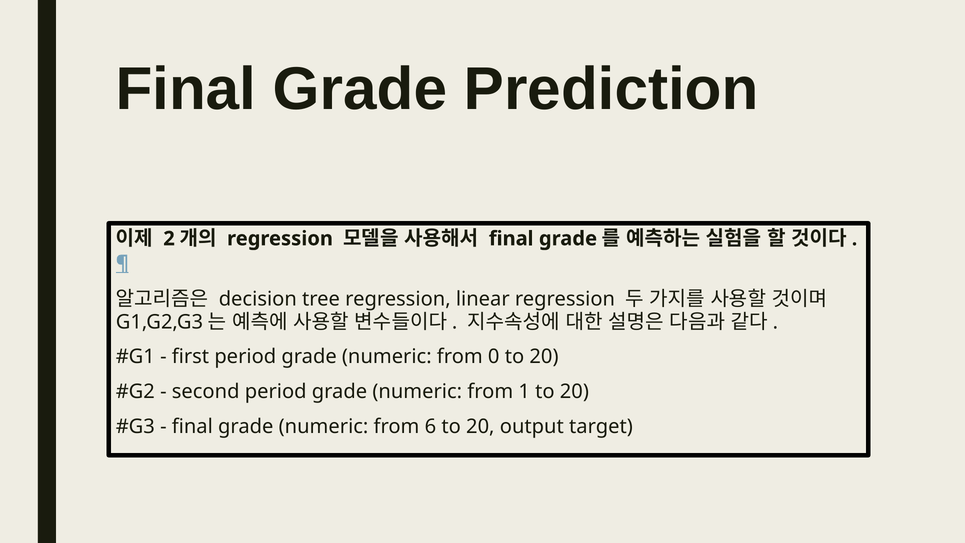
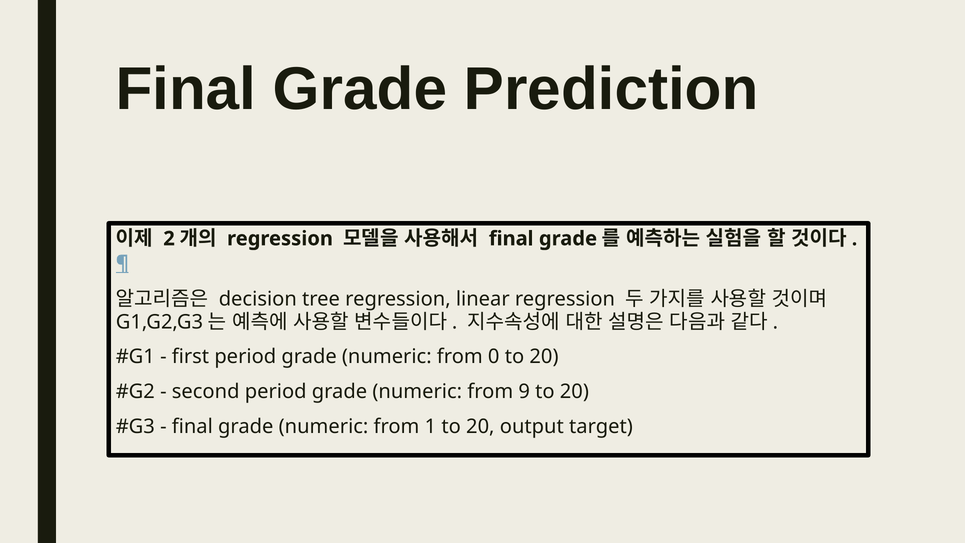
1: 1 -> 9
6: 6 -> 1
